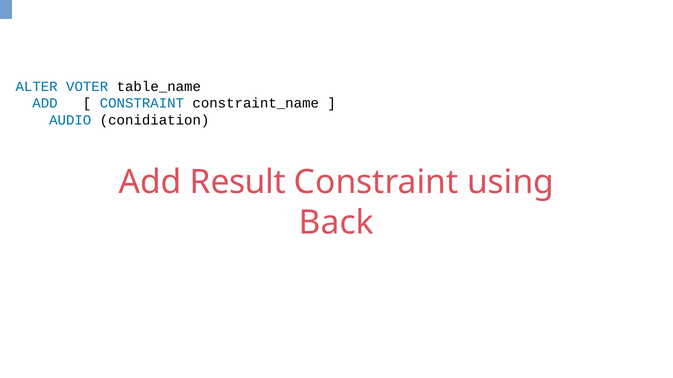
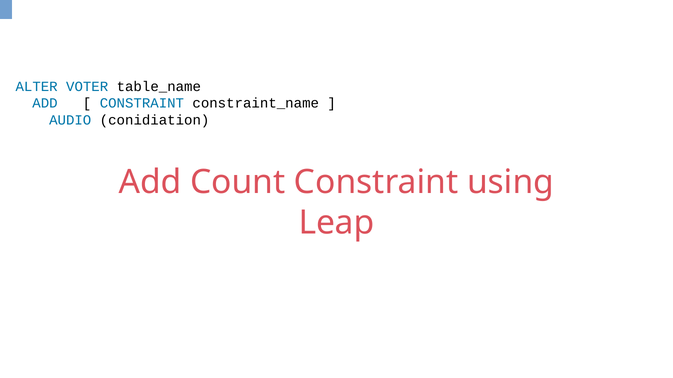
Result: Result -> Count
Back: Back -> Leap
